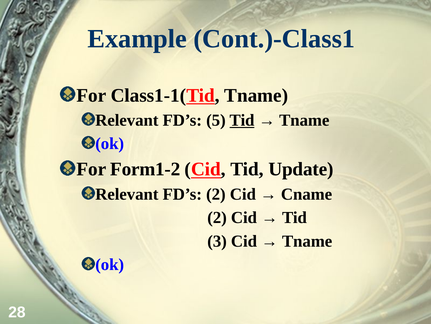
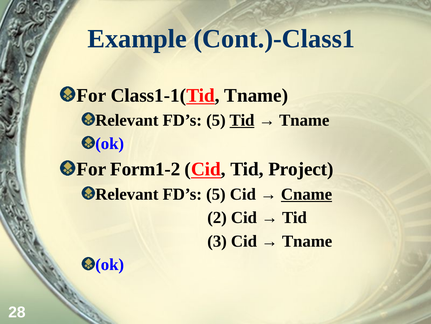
Update: Update -> Project
2 at (216, 194): 2 -> 5
Cname underline: none -> present
